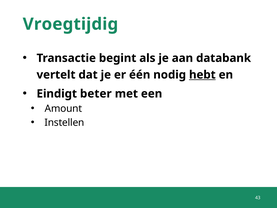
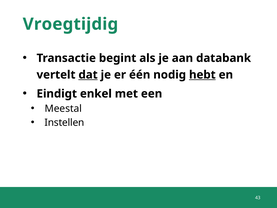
dat underline: none -> present
beter: beter -> enkel
Amount: Amount -> Meestal
